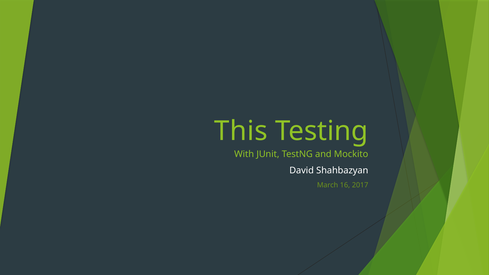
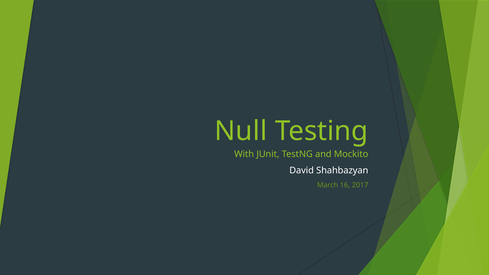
This: This -> Null
